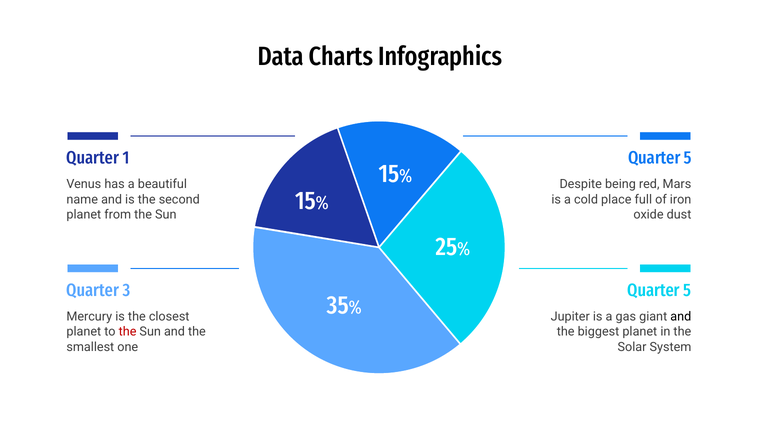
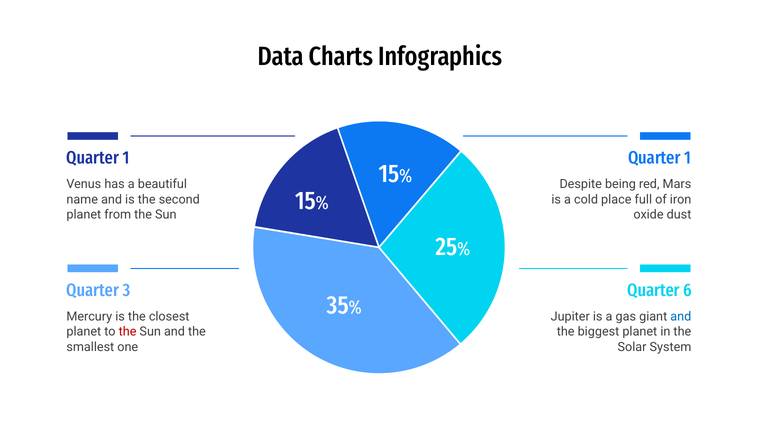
5 at (688, 158): 5 -> 1
5 at (687, 290): 5 -> 6
and at (681, 316) colour: black -> blue
